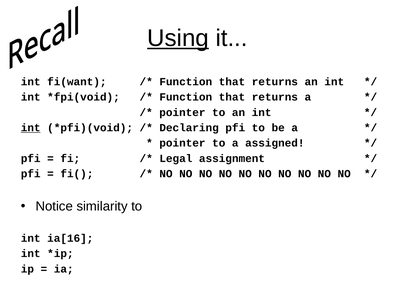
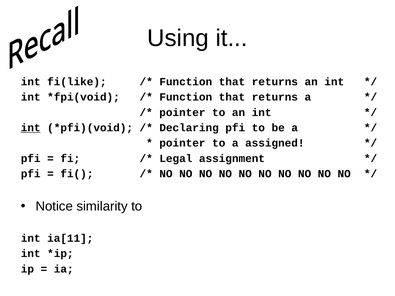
Using underline: present -> none
fi(want: fi(want -> fi(like
ia[16: ia[16 -> ia[11
